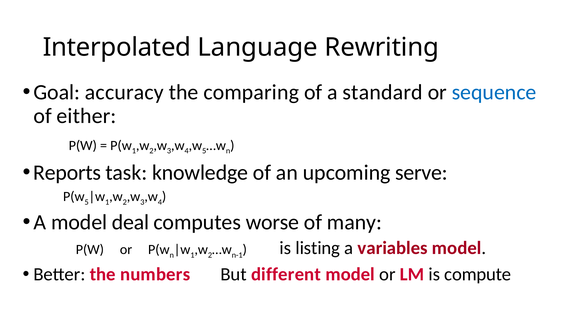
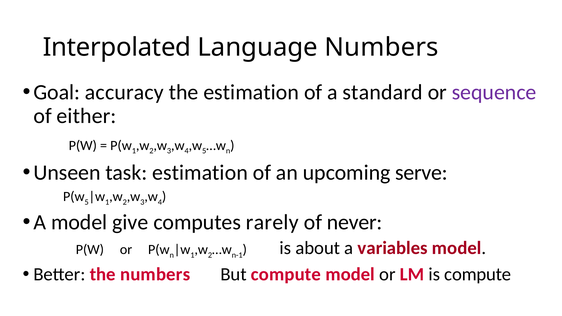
Language Rewriting: Rewriting -> Numbers
the comparing: comparing -> estimation
sequence colour: blue -> purple
Reports: Reports -> Unseen
task knowledge: knowledge -> estimation
deal: deal -> give
worse: worse -> rarely
many: many -> never
listing: listing -> about
But different: different -> compute
